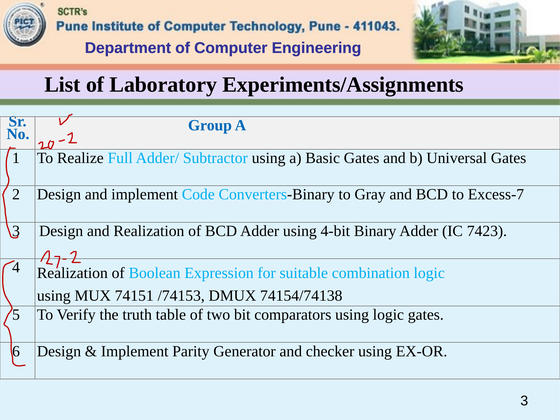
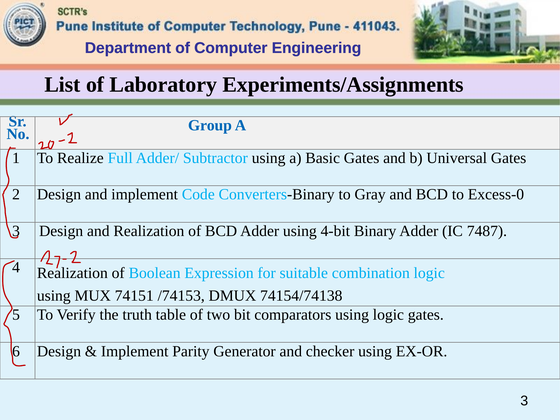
Excess-7: Excess-7 -> Excess-0
7423: 7423 -> 7487
